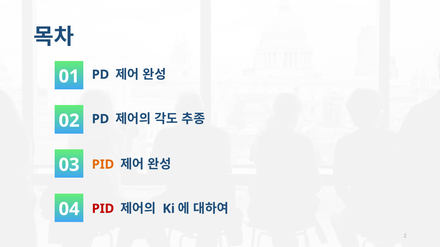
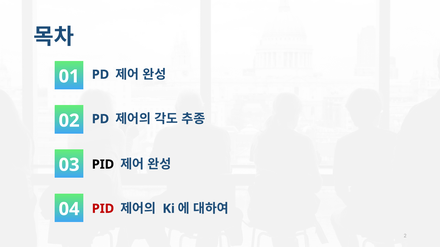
PID at (103, 165) colour: orange -> black
